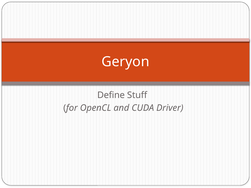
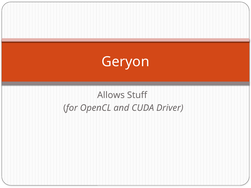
Define: Define -> Allows
